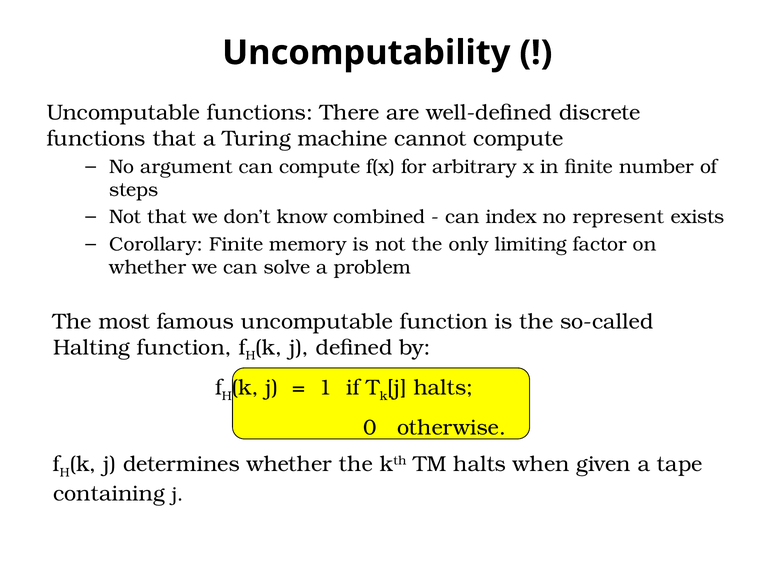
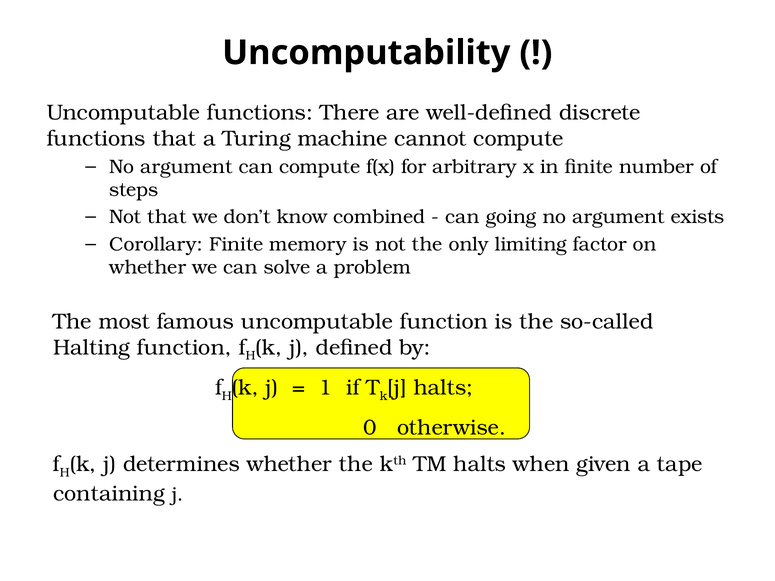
index: index -> going
represent at (618, 217): represent -> argument
